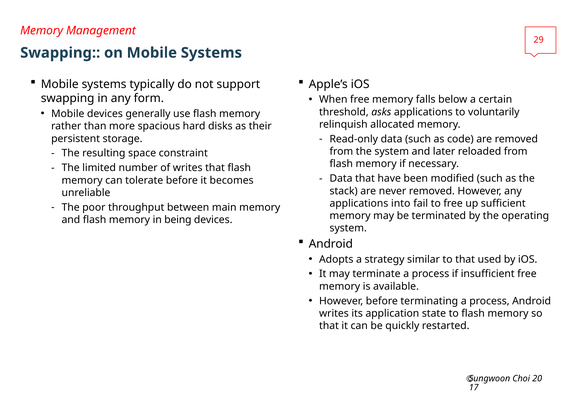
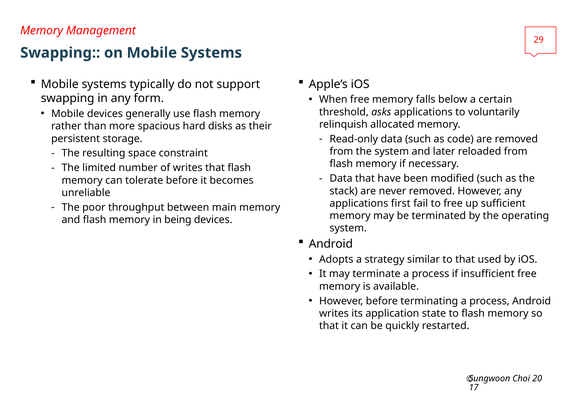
into: into -> first
